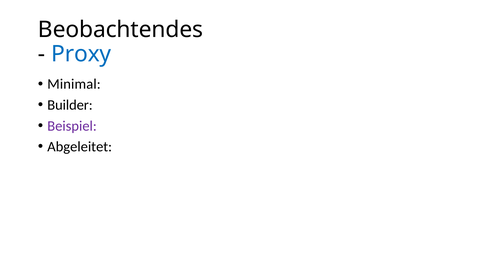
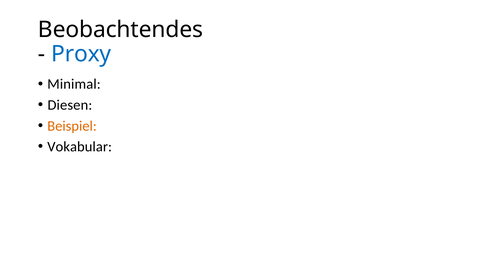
Builder: Builder -> Diesen
Beispiel colour: purple -> orange
Abgeleitet: Abgeleitet -> Vokabular
